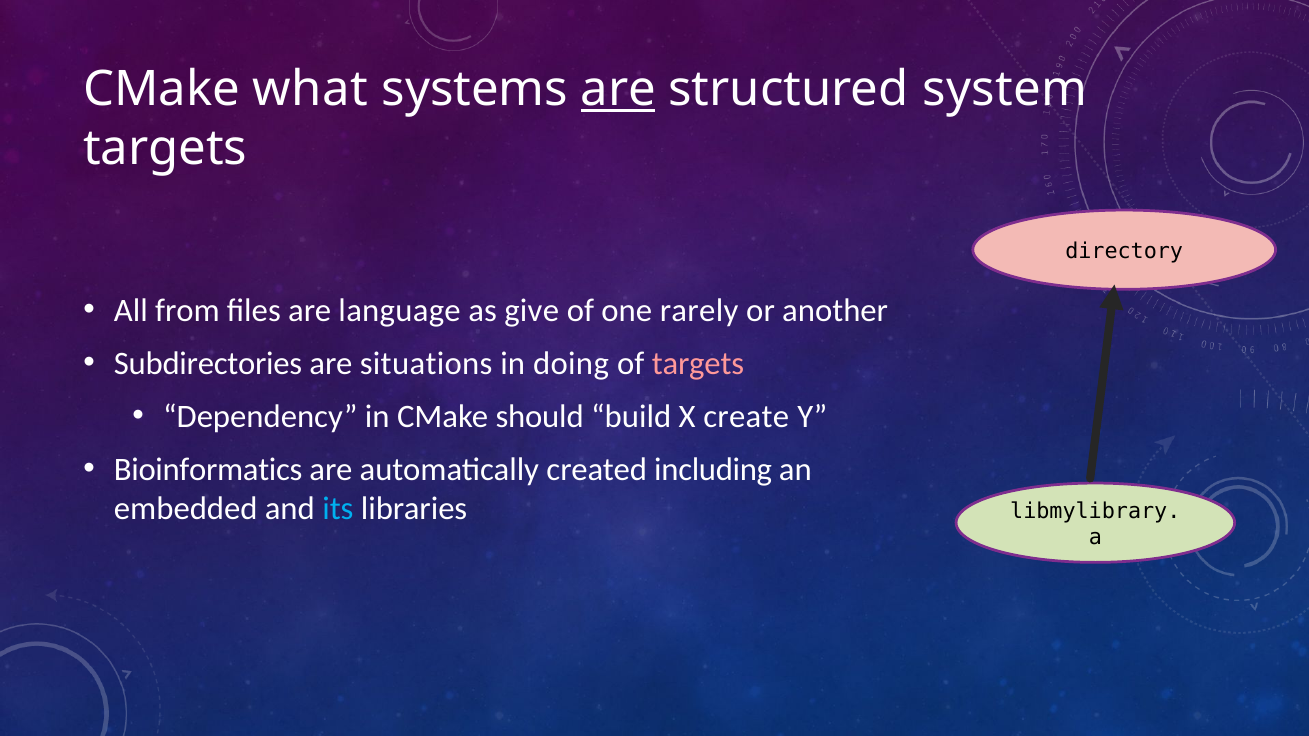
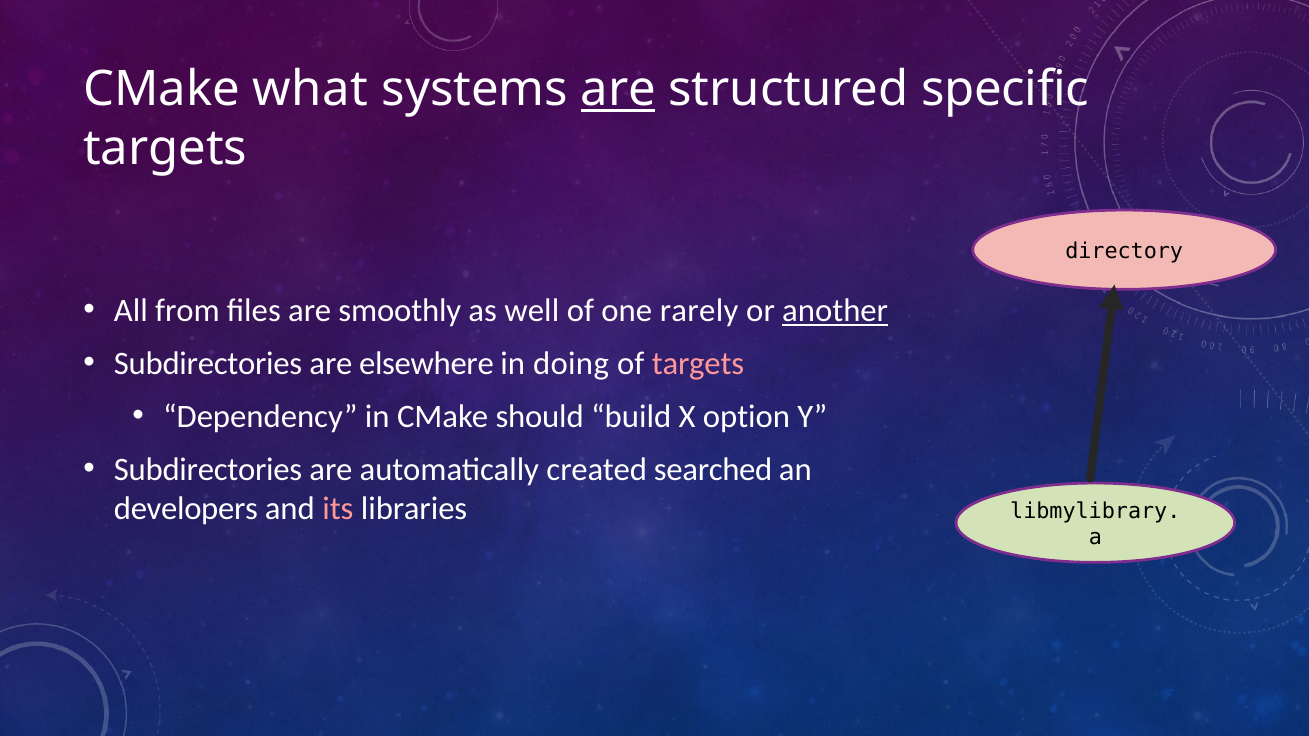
system: system -> specific
language: language -> smoothly
give: give -> well
another underline: none -> present
situations: situations -> elsewhere
create: create -> option
Bioinformatics at (208, 469): Bioinformatics -> Subdirectories
including: including -> searched
embedded: embedded -> developers
its colour: light blue -> pink
